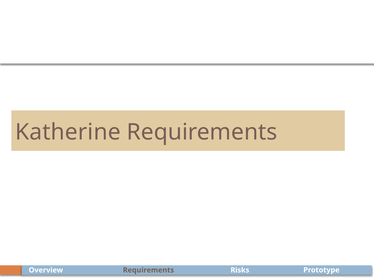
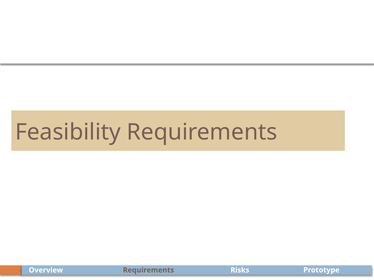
Katherine: Katherine -> Feasibility
